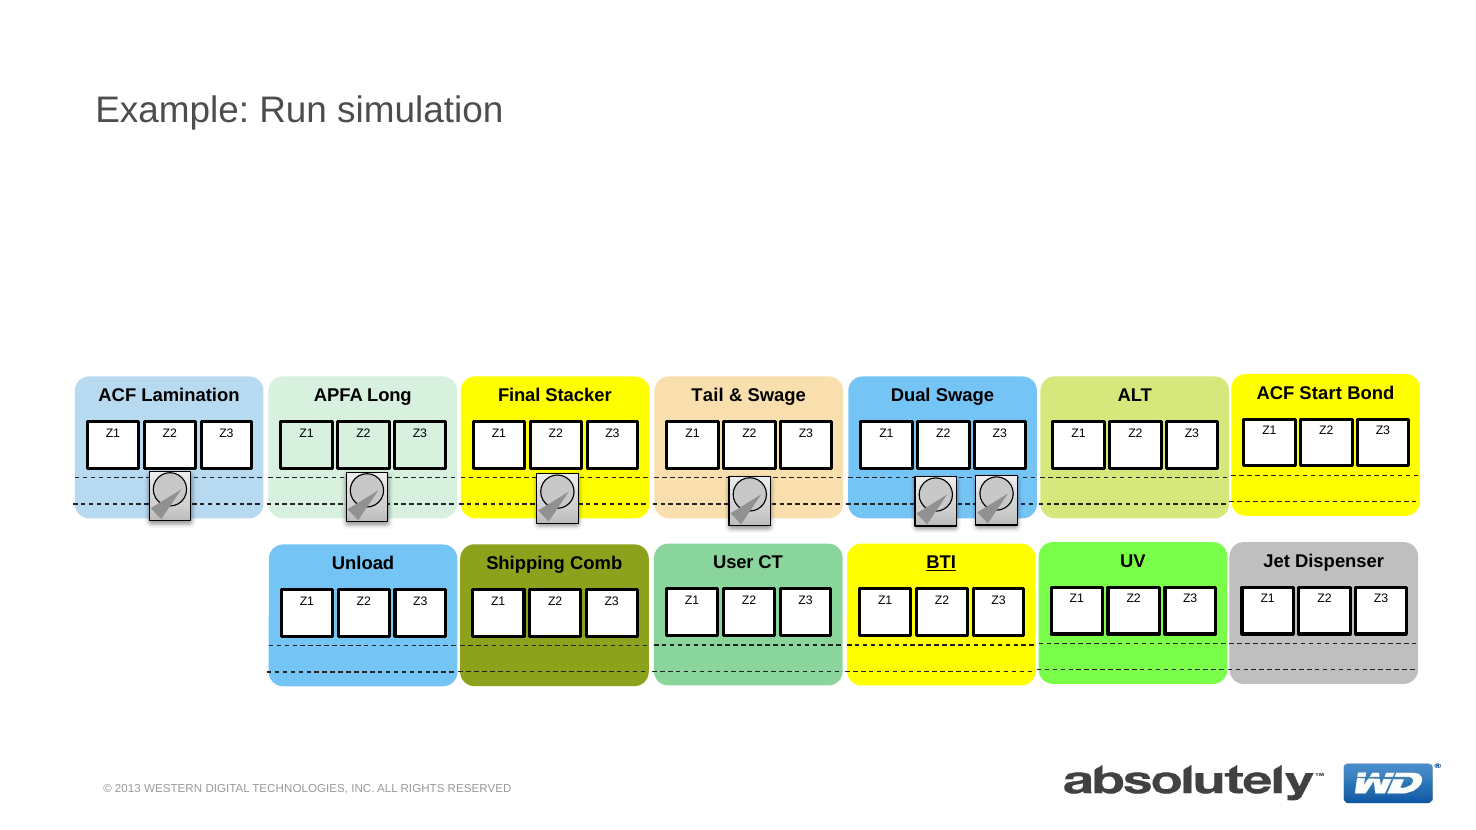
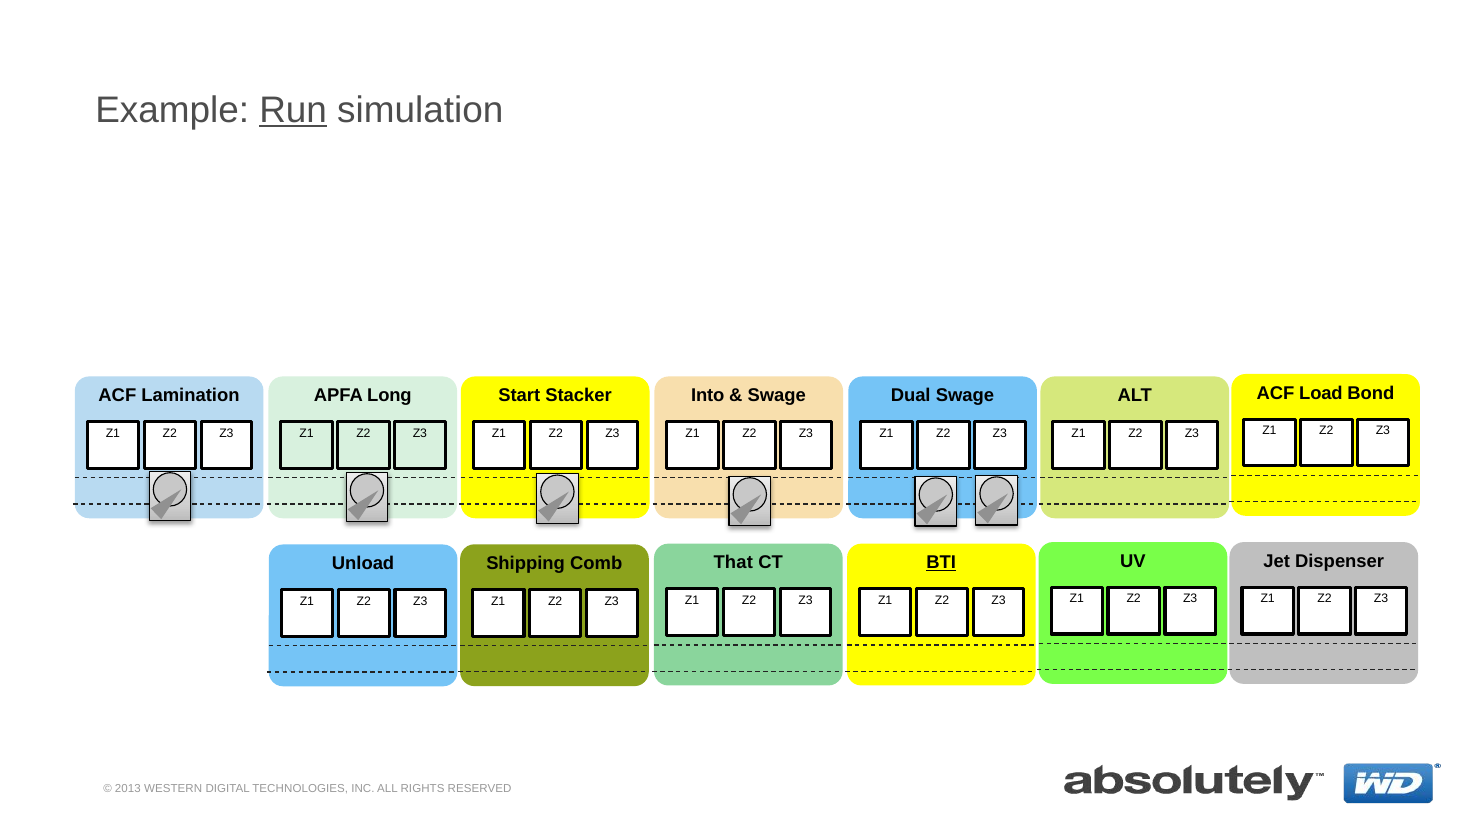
Run underline: none -> present
Start: Start -> Load
Final: Final -> Start
Tail: Tail -> Into
User: User -> That
